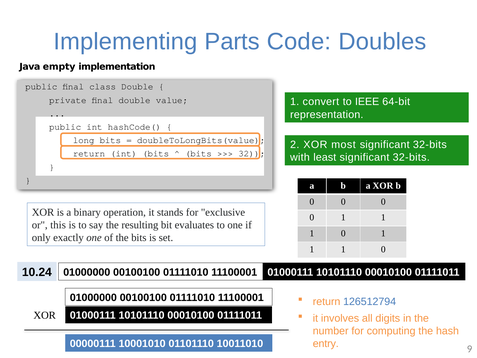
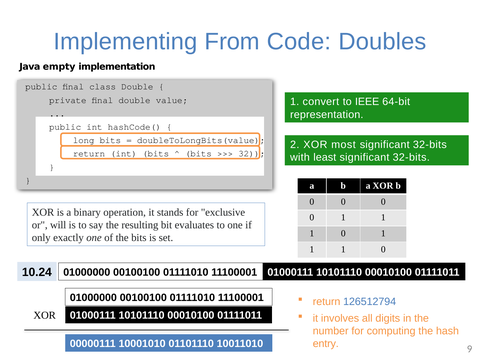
Parts: Parts -> From
this: this -> will
